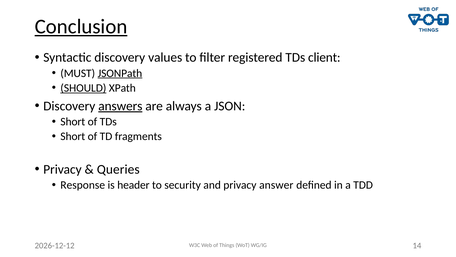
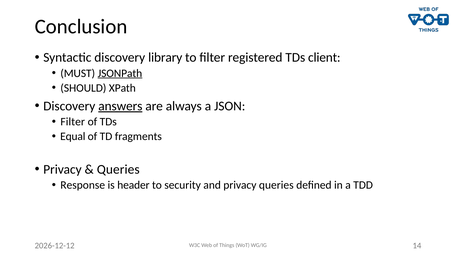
Conclusion underline: present -> none
values: values -> library
SHOULD underline: present -> none
Short at (73, 122): Short -> Filter
Short at (73, 136): Short -> Equal
privacy answer: answer -> queries
